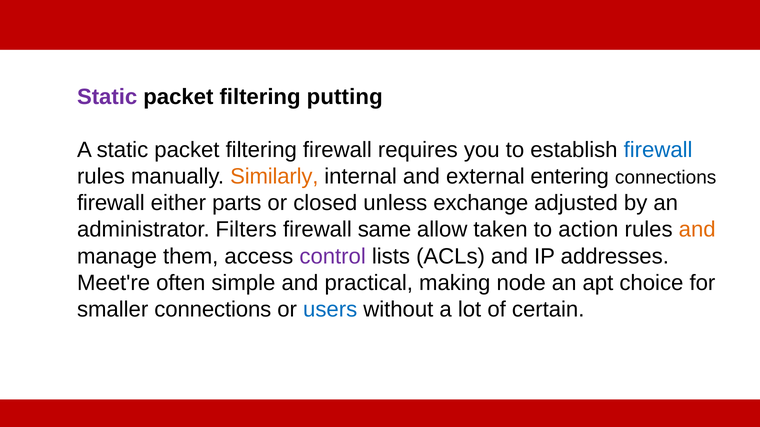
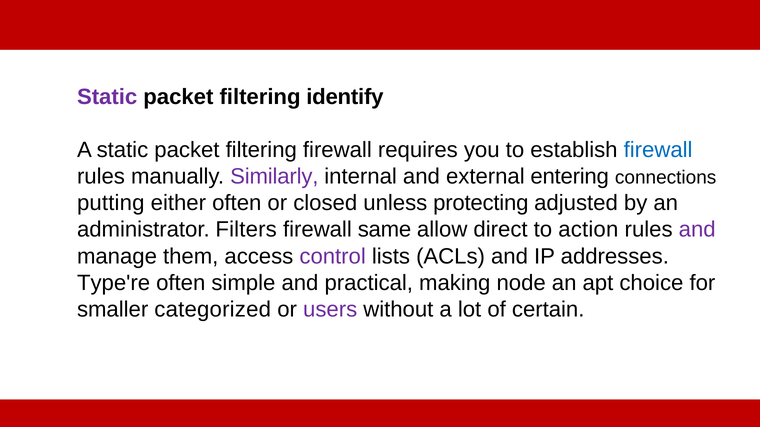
putting: putting -> identify
Similarly colour: orange -> purple
firewall at (111, 203): firewall -> putting
either parts: parts -> often
exchange: exchange -> protecting
taken: taken -> direct
and at (697, 230) colour: orange -> purple
Meet're: Meet're -> Type're
smaller connections: connections -> categorized
users colour: blue -> purple
